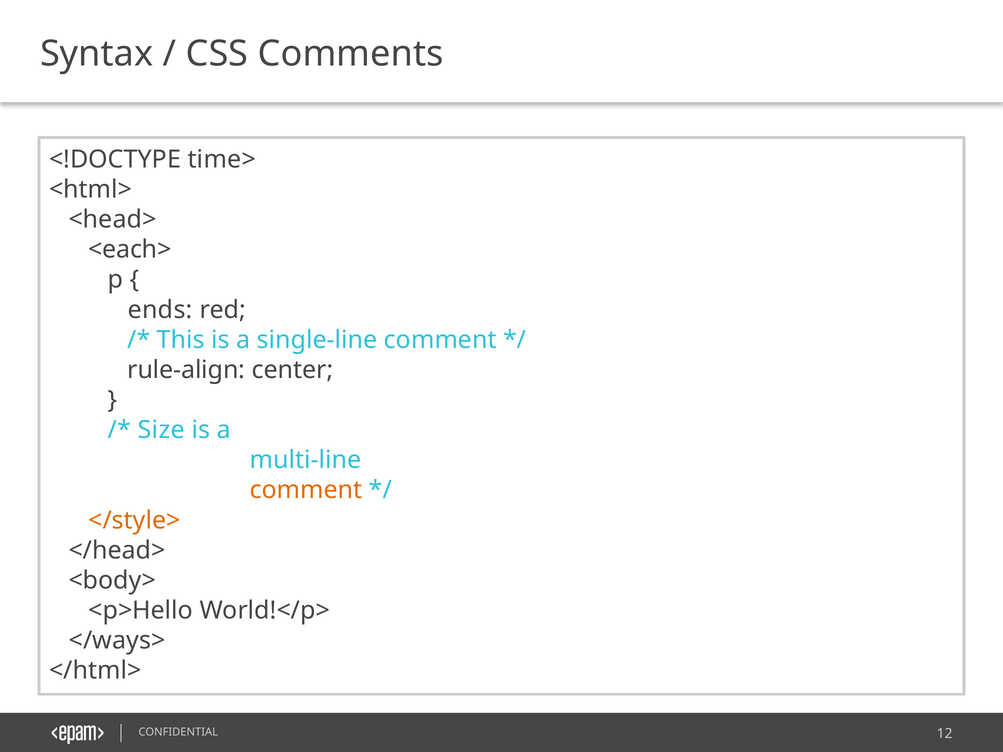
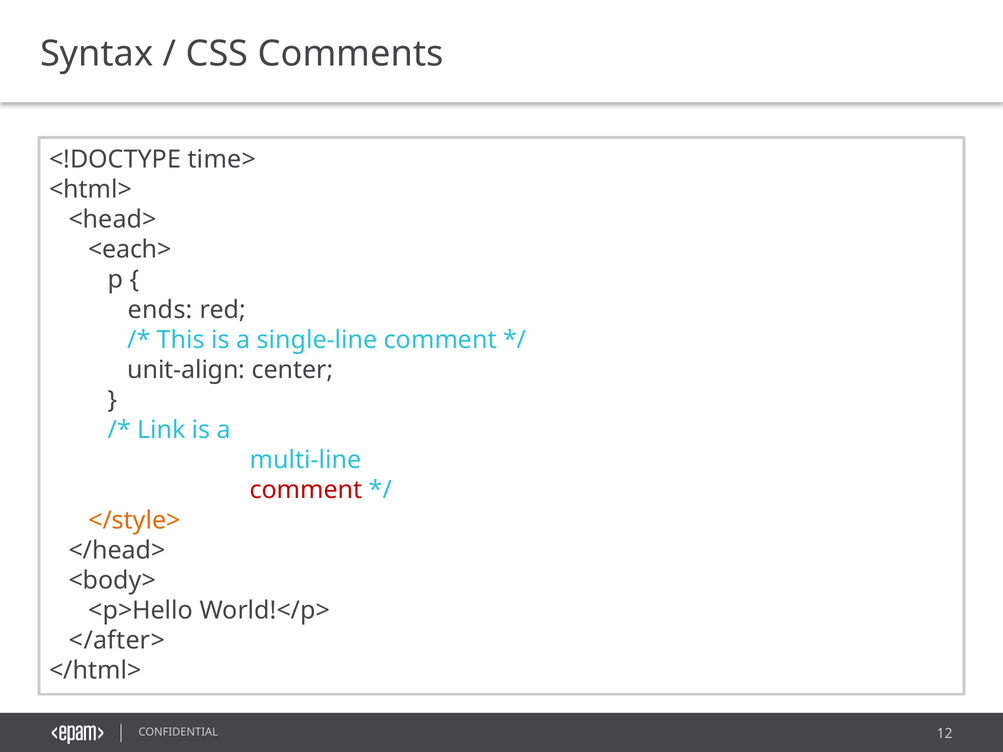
rule-align: rule-align -> unit-align
Size: Size -> Link
comment at (306, 490) colour: orange -> red
</ways>: </ways> -> </after>
